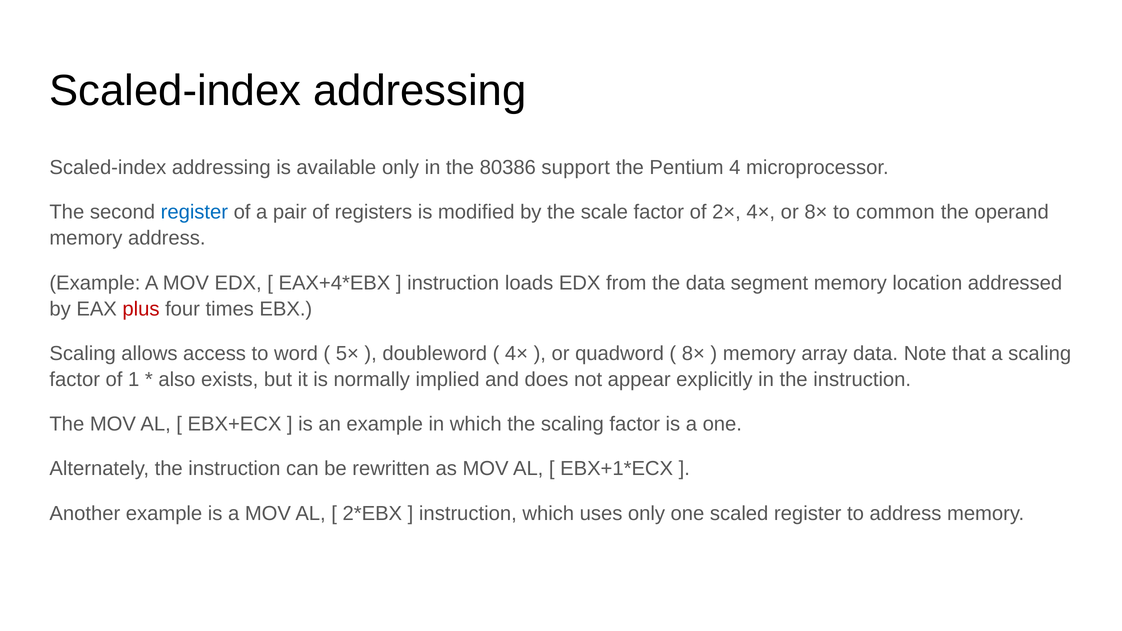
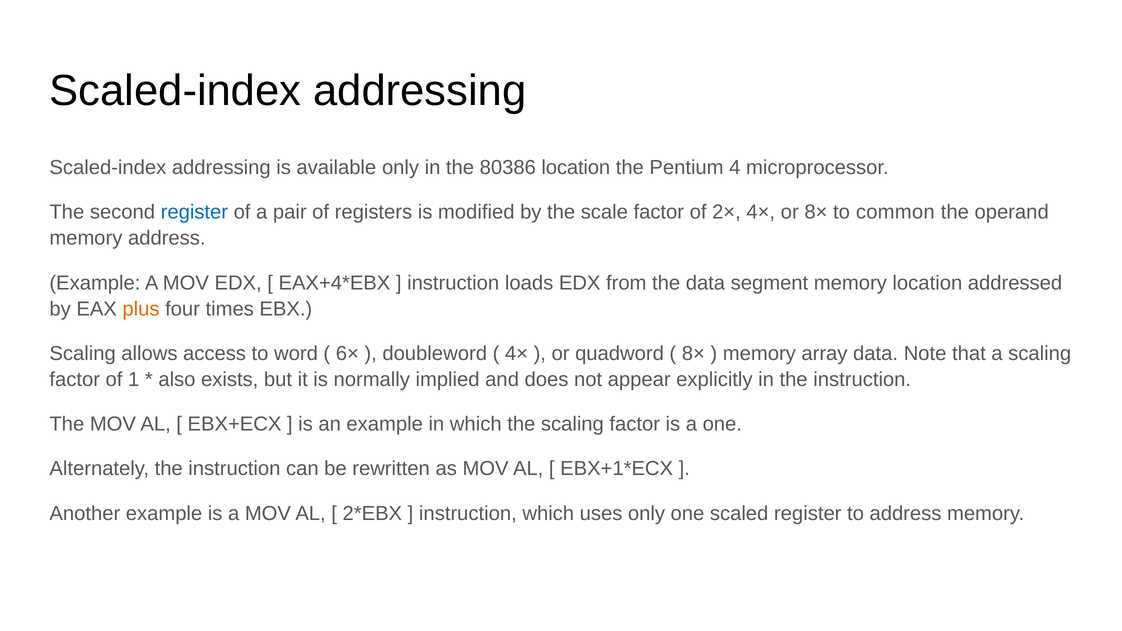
80386 support: support -> location
plus colour: red -> orange
5×: 5× -> 6×
